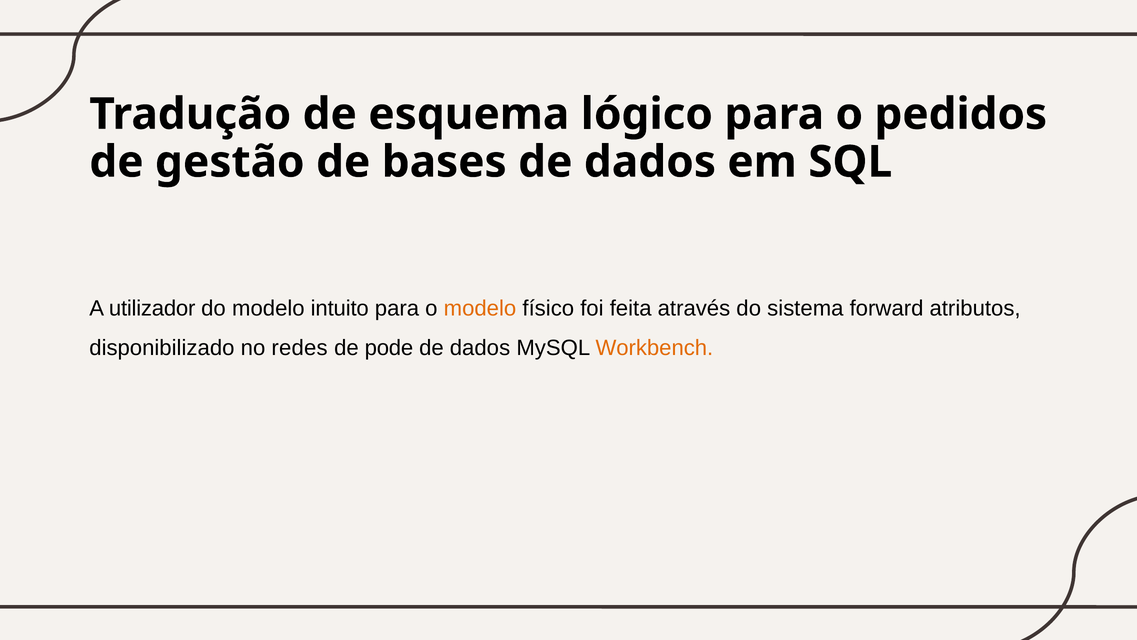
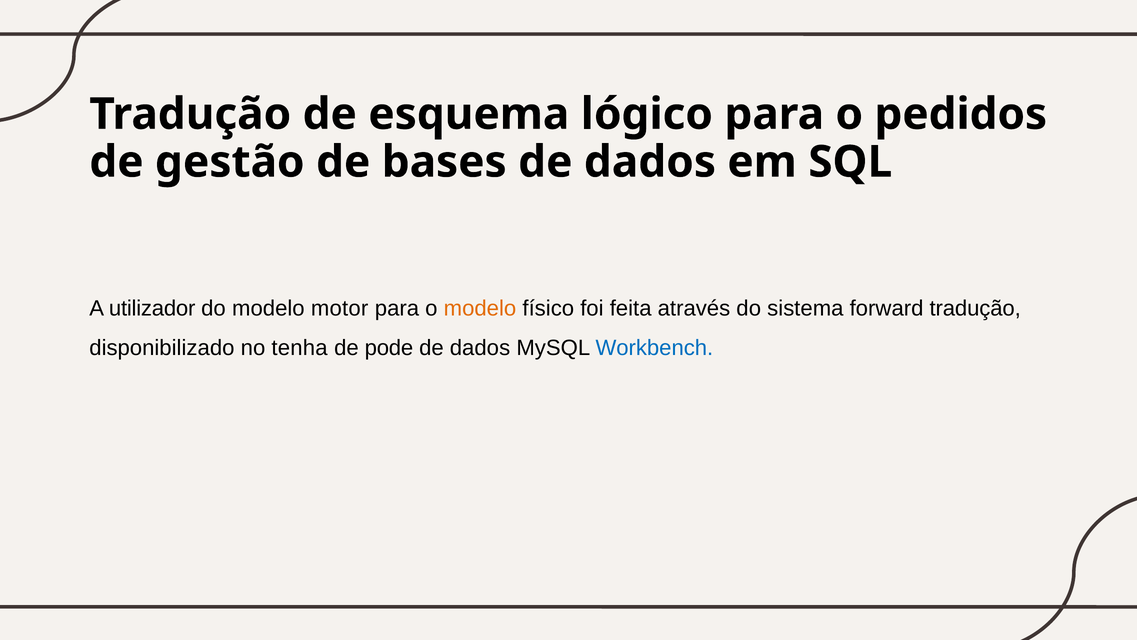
intuito: intuito -> motor
forward atributos: atributos -> tradução
redes: redes -> tenha
Workbench colour: orange -> blue
